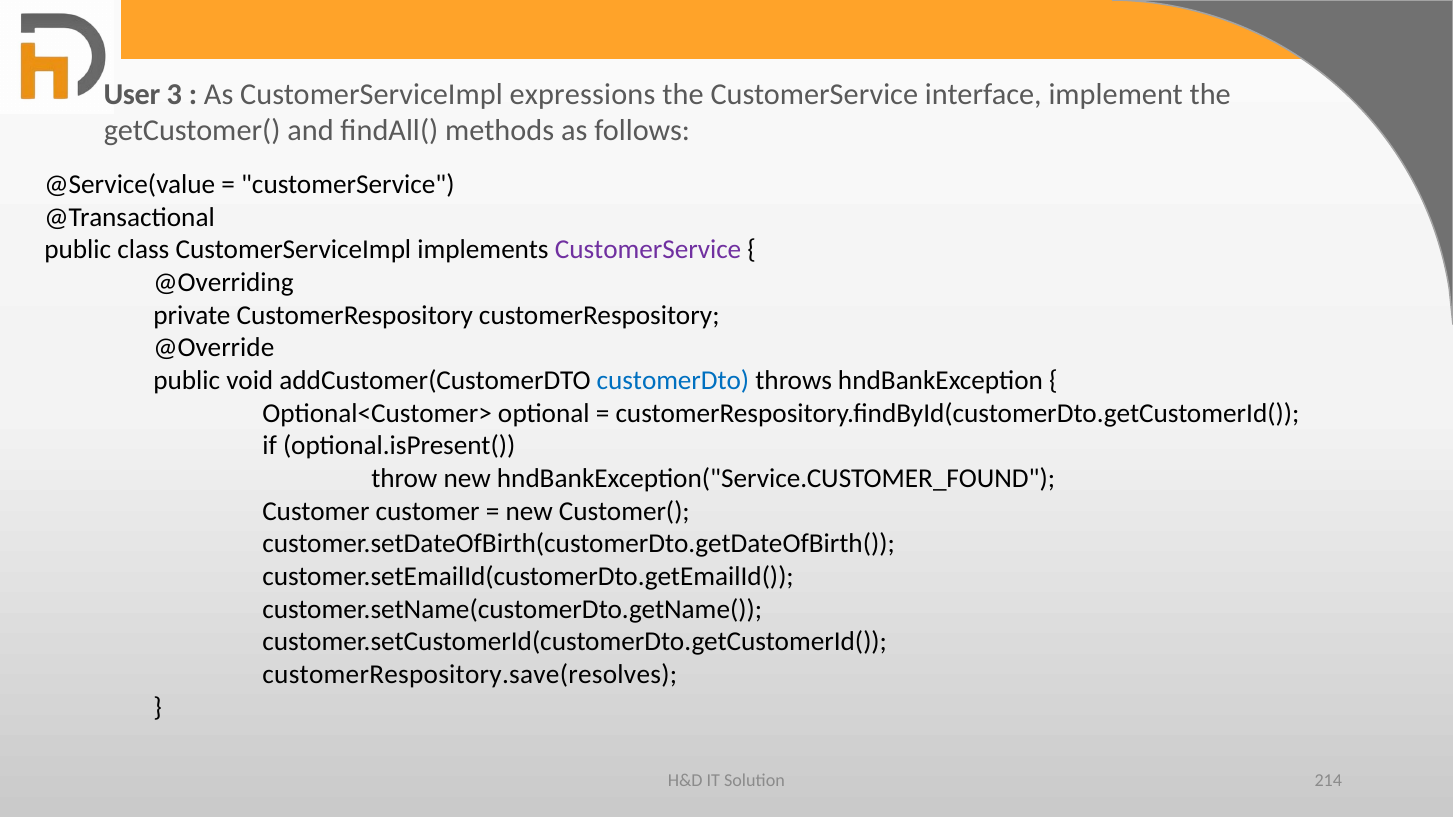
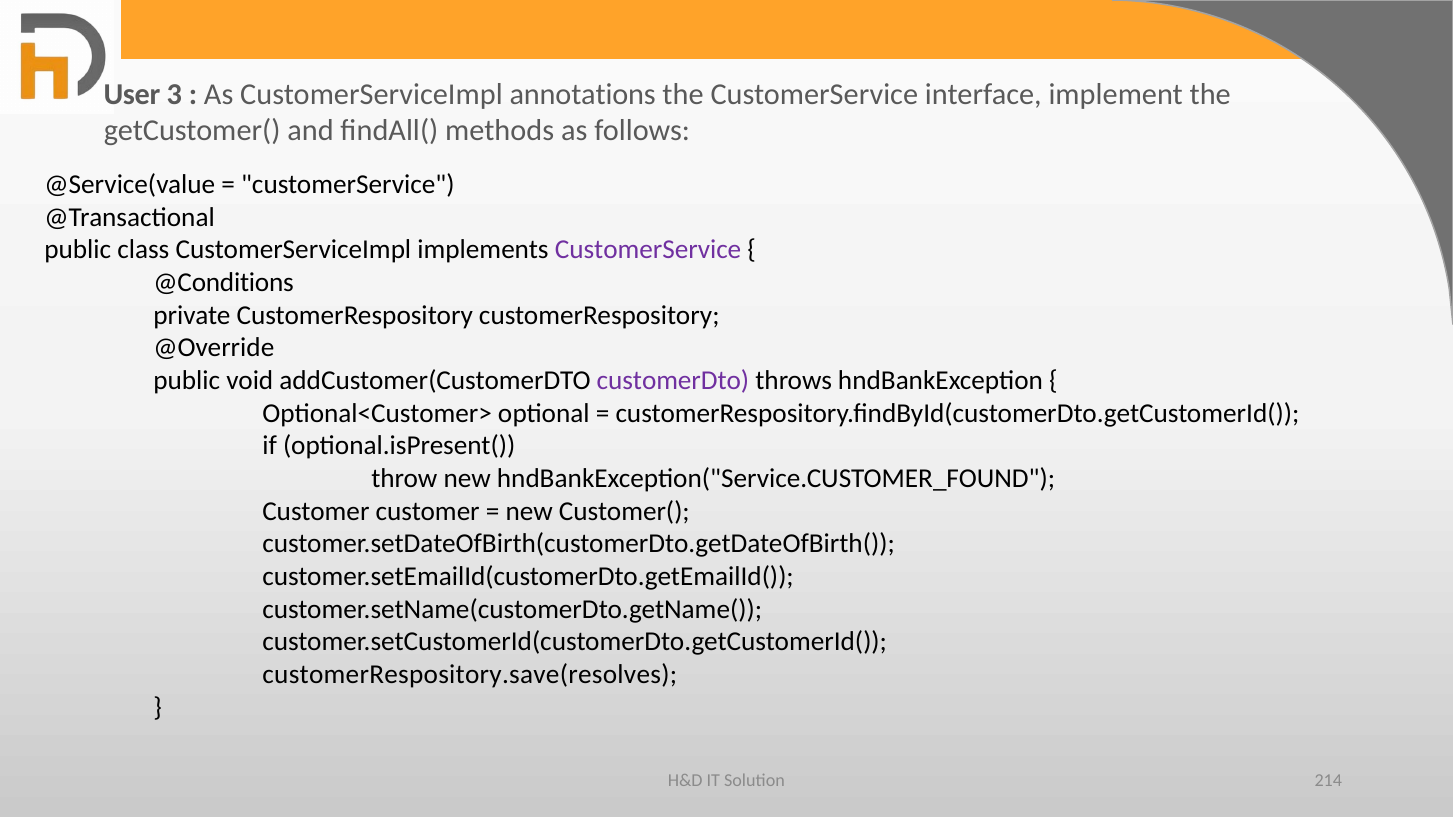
expressions: expressions -> annotations
@Overriding: @Overriding -> @Conditions
customerDto colour: blue -> purple
